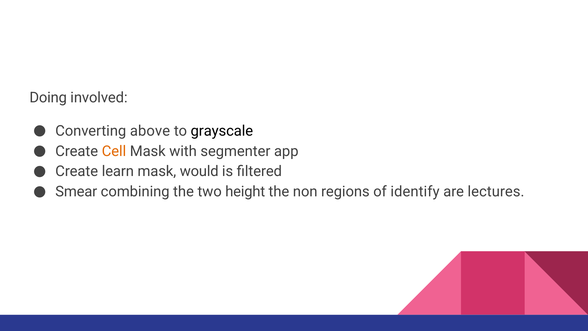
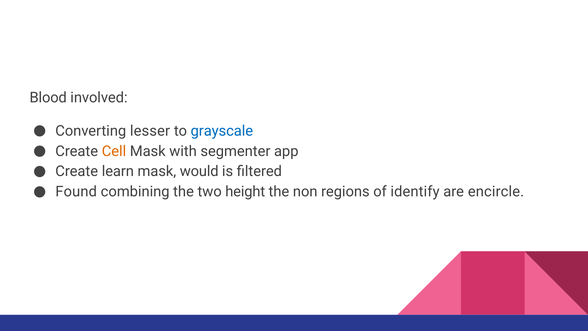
Doing: Doing -> Blood
above: above -> lesser
grayscale colour: black -> blue
Smear: Smear -> Found
lectures: lectures -> encircle
